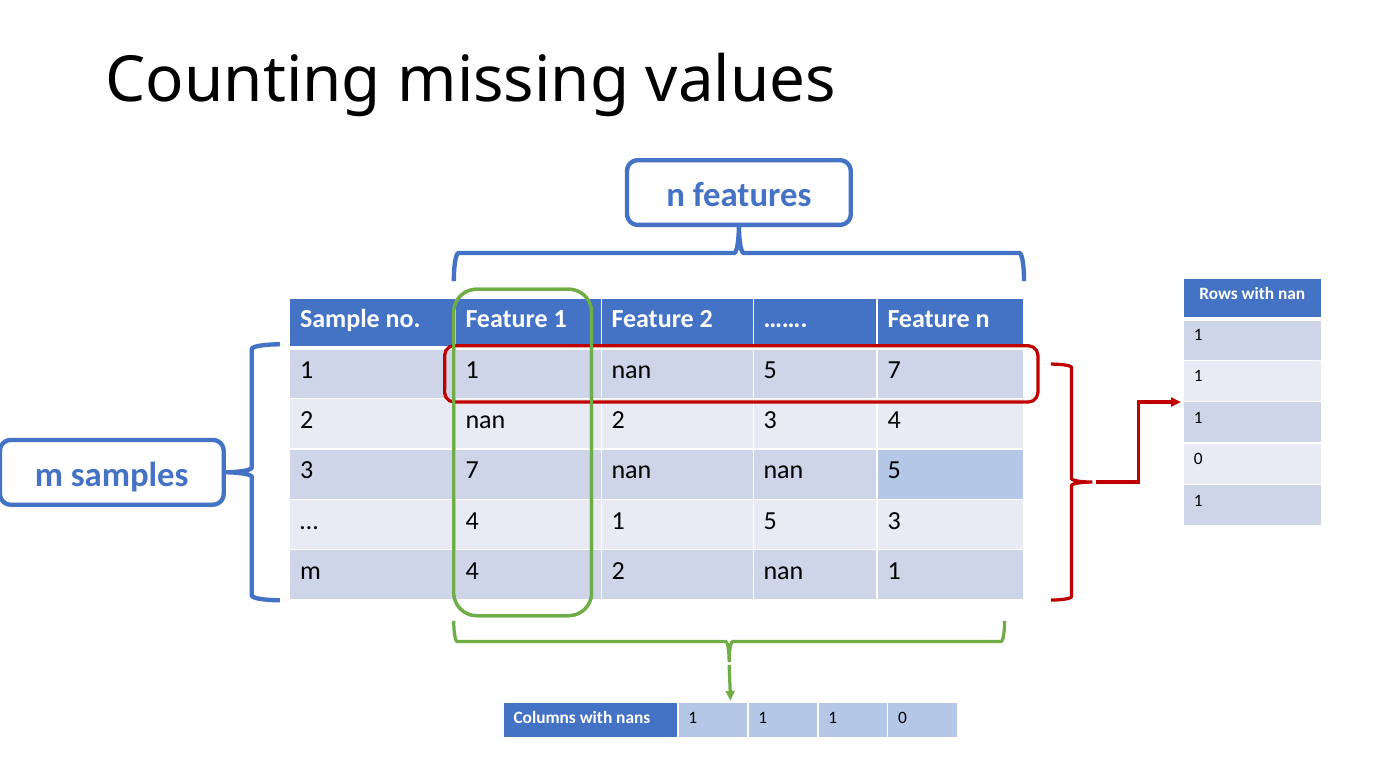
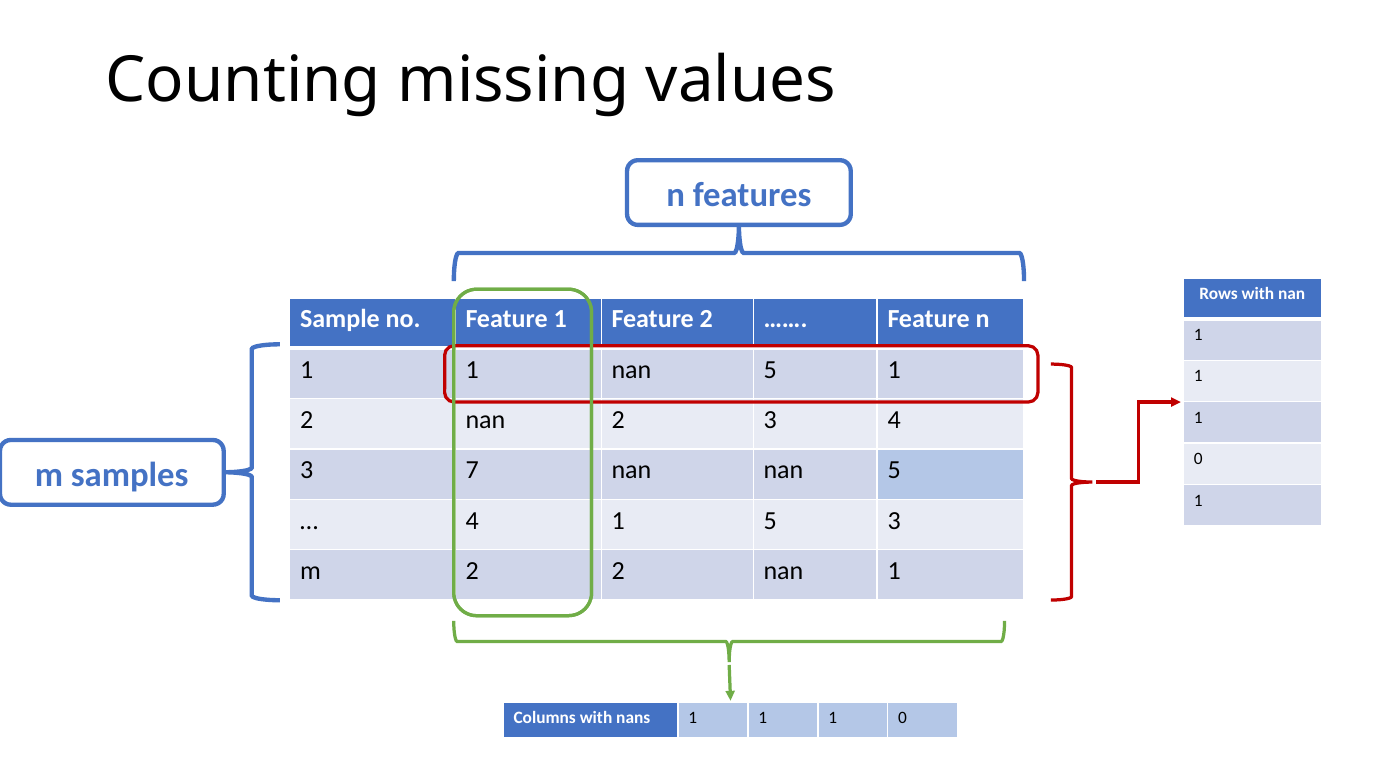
5 7: 7 -> 1
m 4: 4 -> 2
